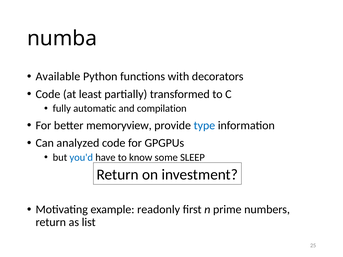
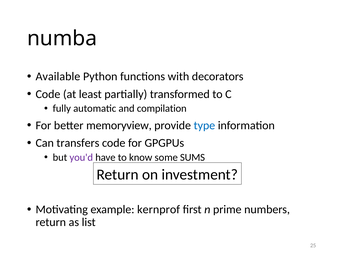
analyzed: analyzed -> transfers
you'd colour: blue -> purple
SLEEP: SLEEP -> SUMS
readonly: readonly -> kernprof
